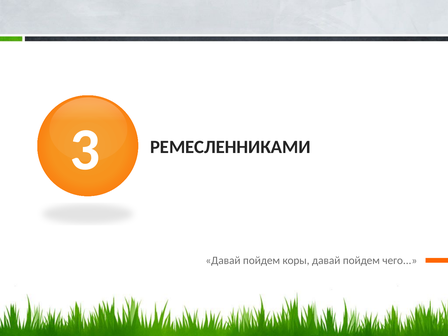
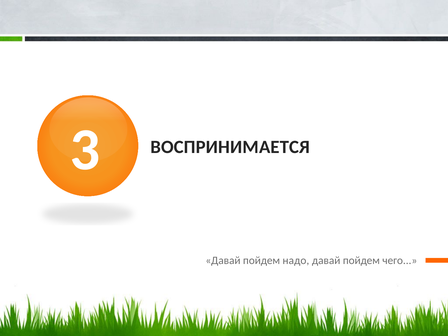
РЕМЕСЛЕННИКАМИ: РЕМЕСЛЕННИКАМИ -> ВОСПРИНИМАЕТСЯ
коры: коры -> надо
